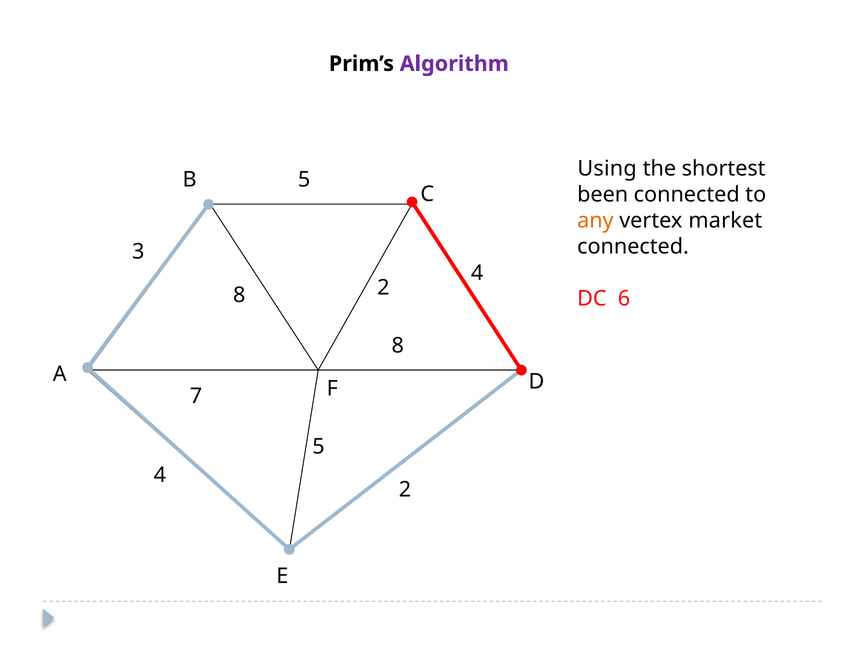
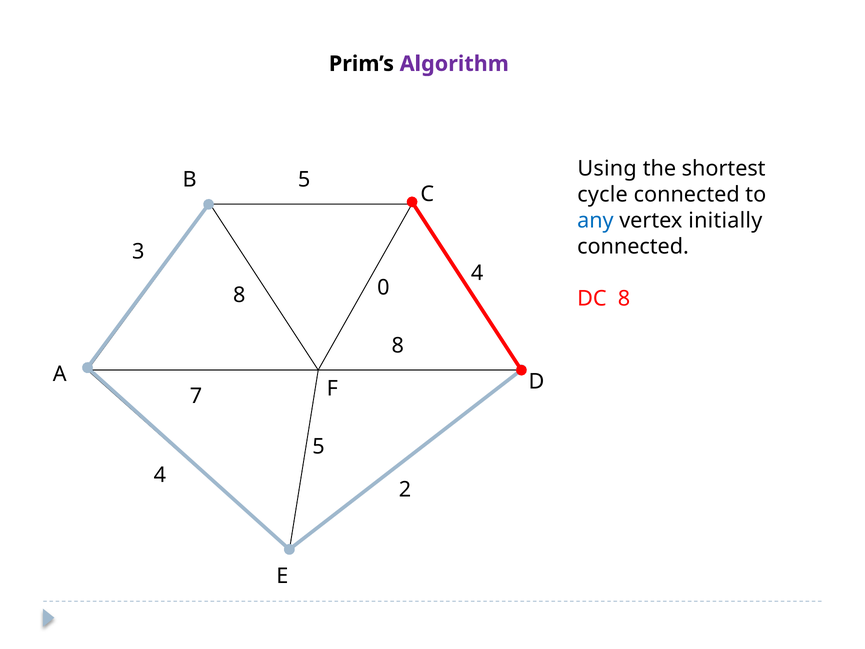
been: been -> cycle
any colour: orange -> blue
market: market -> initially
8 2: 2 -> 0
DC 6: 6 -> 8
